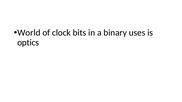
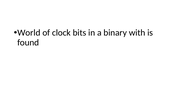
uses: uses -> with
optics: optics -> found
